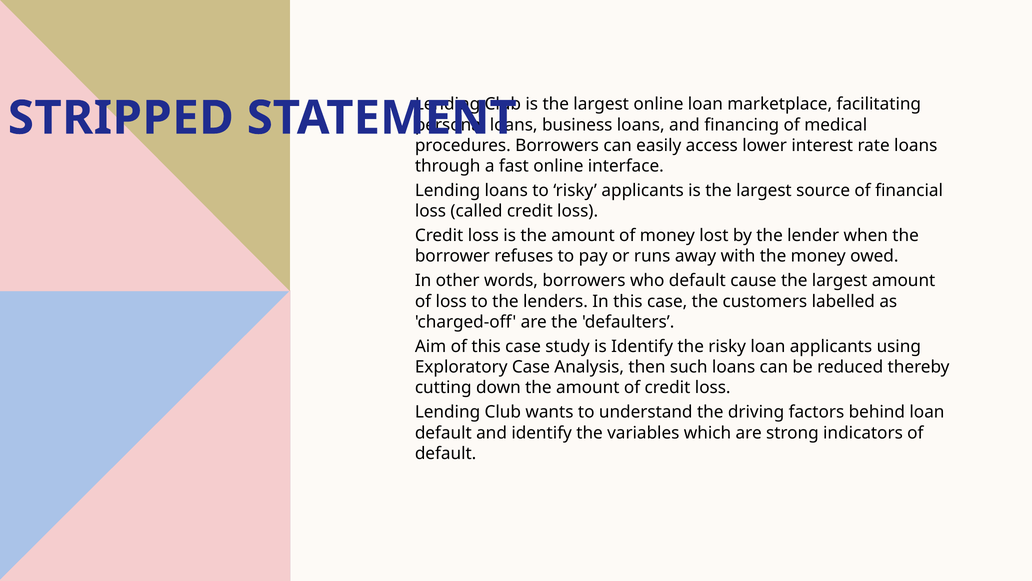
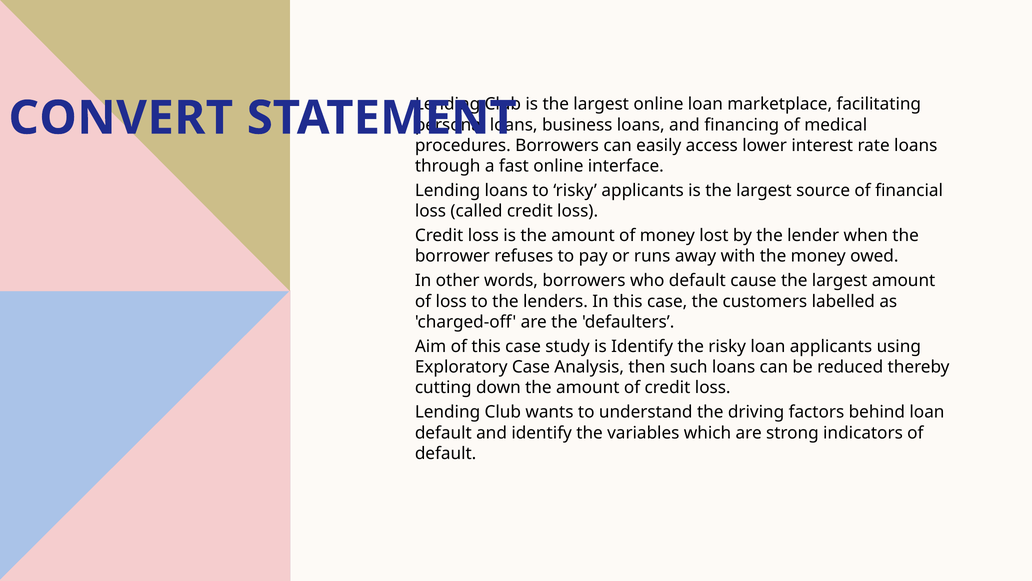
STRIPPED: STRIPPED -> CONVERT
